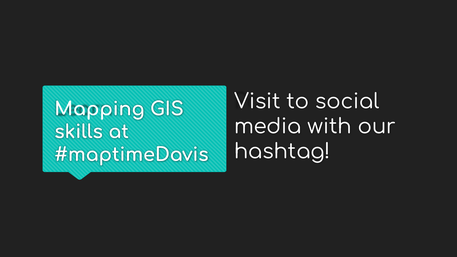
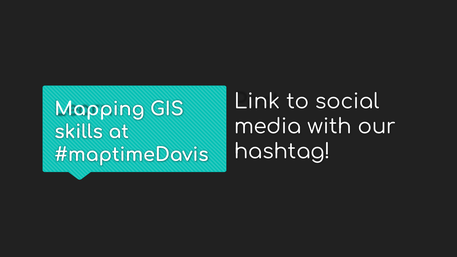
Visit: Visit -> Link
